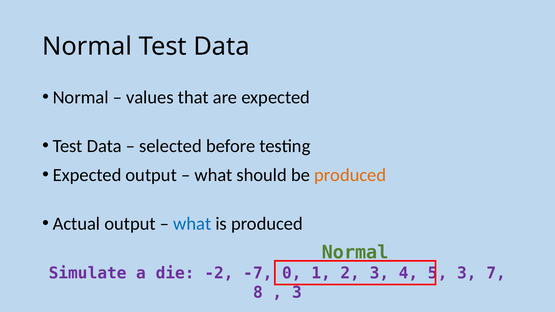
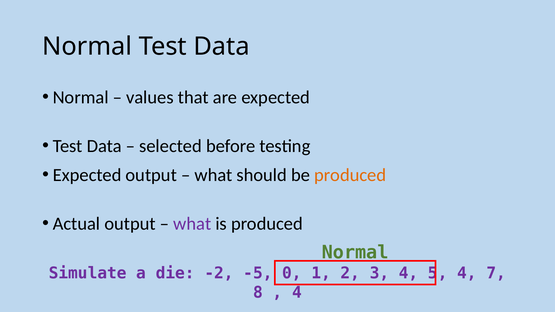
what at (192, 224) colour: blue -> purple
-7: -7 -> -5
5 3: 3 -> 4
3 at (297, 293): 3 -> 4
